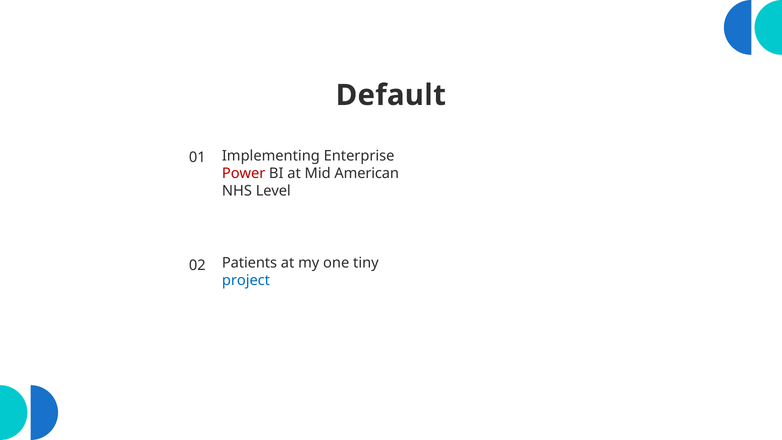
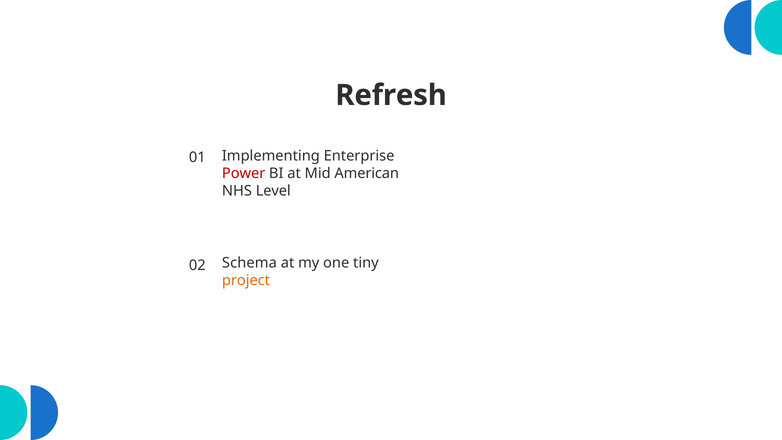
Default: Default -> Refresh
Patients: Patients -> Schema
project colour: blue -> orange
